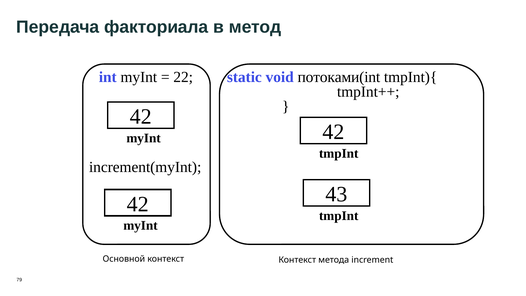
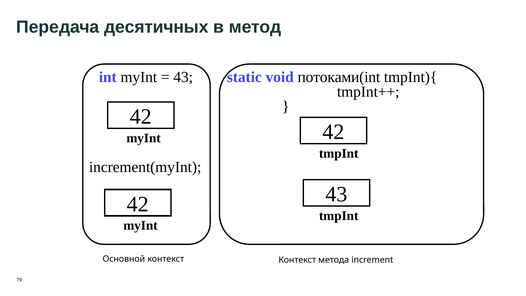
факториала: факториала -> десятичных
22 at (183, 77): 22 -> 43
